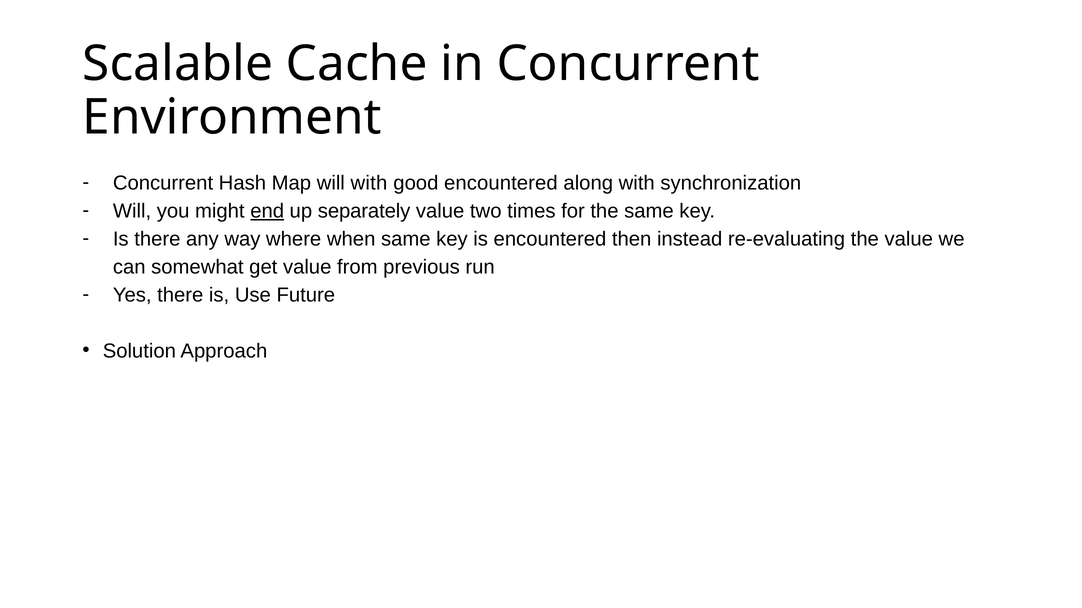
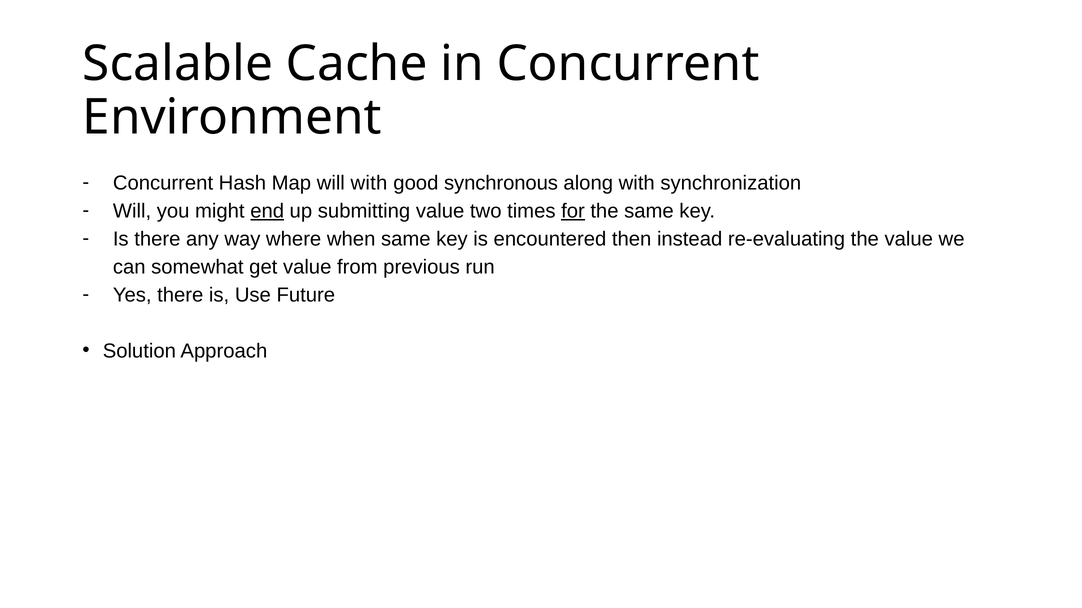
good encountered: encountered -> synchronous
separately: separately -> submitting
for underline: none -> present
